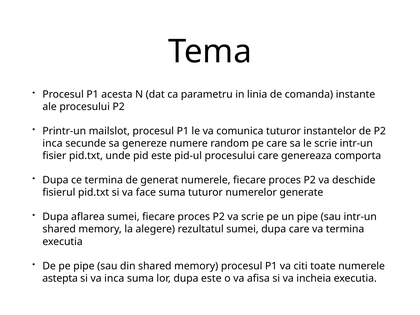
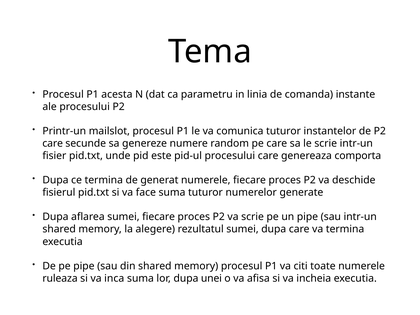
inca at (53, 143): inca -> care
astepta: astepta -> ruleaza
dupa este: este -> unei
